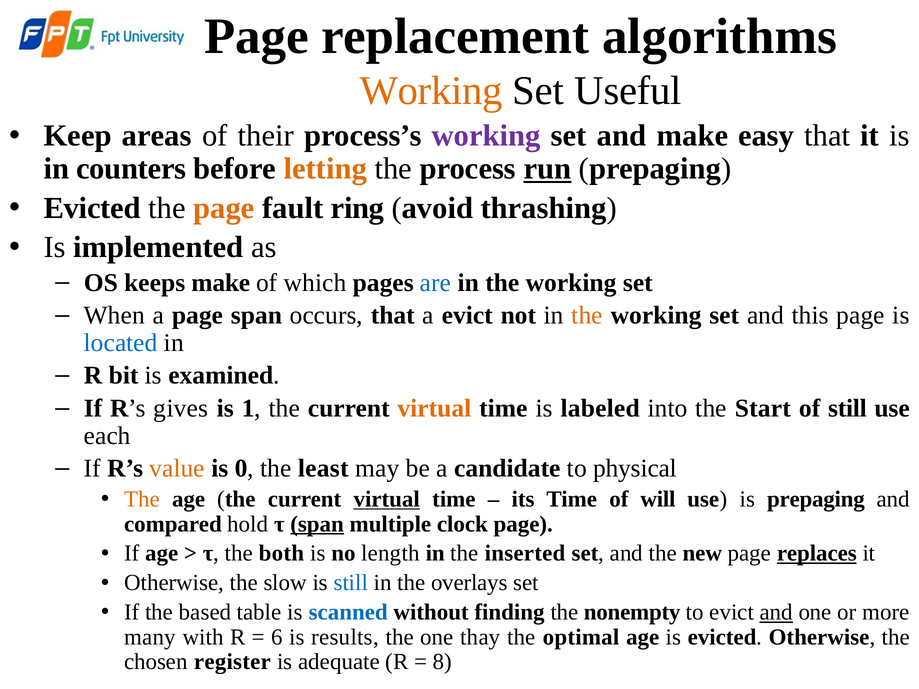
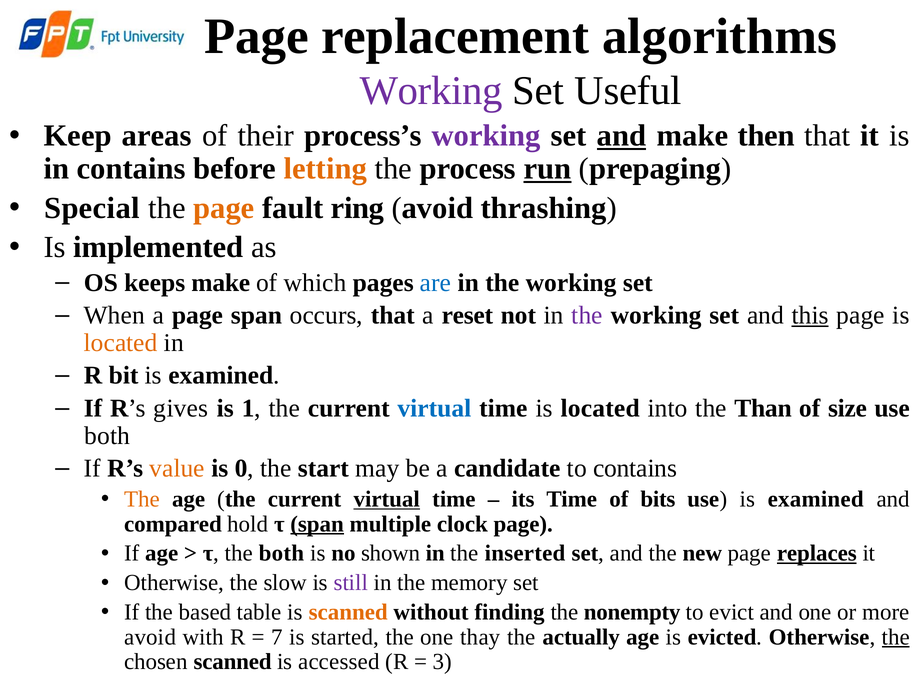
Working at (431, 91) colour: orange -> purple
and at (622, 136) underline: none -> present
easy: easy -> then
in counters: counters -> contains
Evicted at (92, 208): Evicted -> Special
a evict: evict -> reset
the at (587, 315) colour: orange -> purple
this underline: none -> present
located at (121, 343) colour: blue -> orange
virtual at (434, 408) colour: orange -> blue
time is labeled: labeled -> located
Start: Start -> Than
of still: still -> size
each at (107, 436): each -> both
least: least -> start
to physical: physical -> contains
will: will -> bits
use is prepaging: prepaging -> examined
length: length -> shown
still at (351, 583) colour: blue -> purple
overlays: overlays -> memory
scanned at (348, 612) colour: blue -> orange
and at (776, 612) underline: present -> none
many at (150, 637): many -> avoid
6: 6 -> 7
results: results -> started
optimal: optimal -> actually
the at (896, 637) underline: none -> present
chosen register: register -> scanned
adequate: adequate -> accessed
8: 8 -> 3
